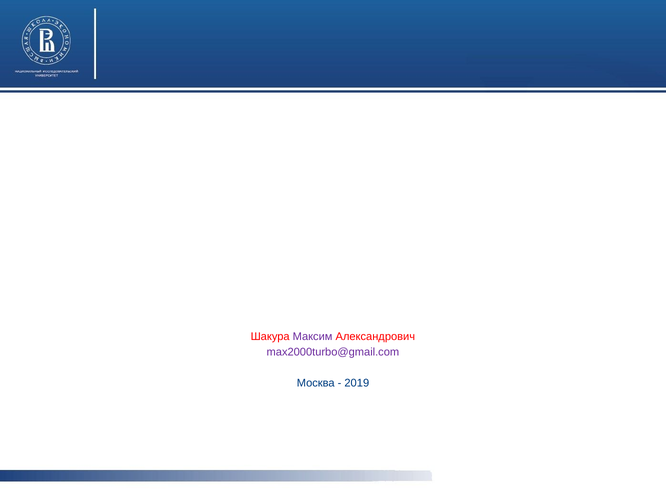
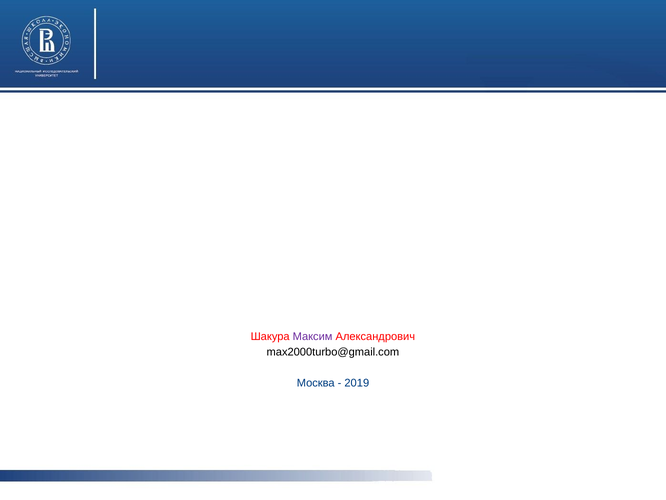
max2000turbo@gmail.com colour: purple -> black
